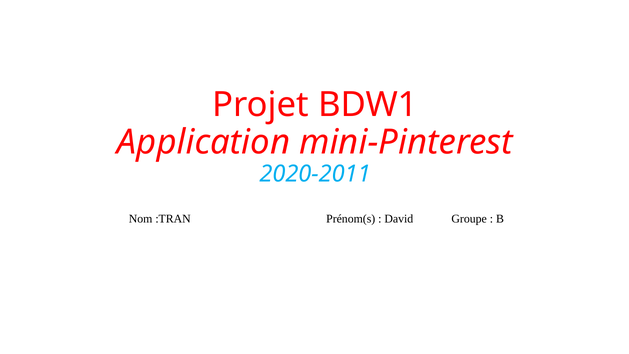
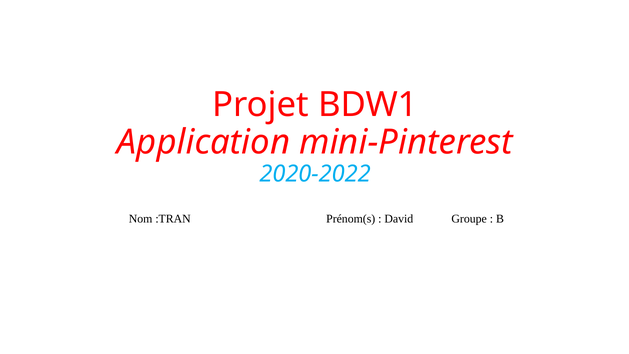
2020-2011: 2020-2011 -> 2020-2022
